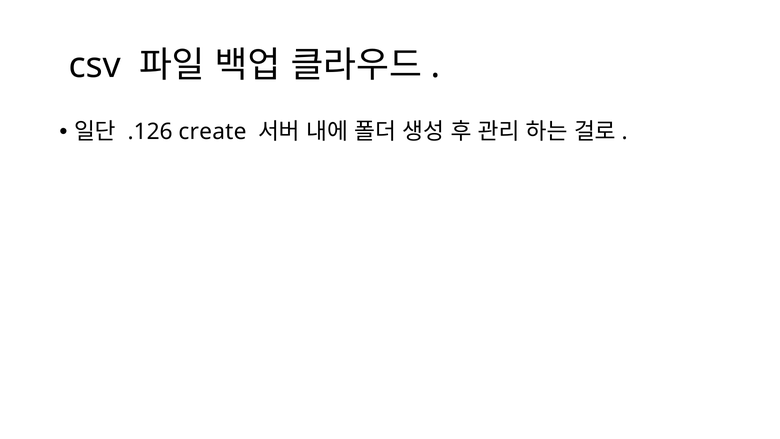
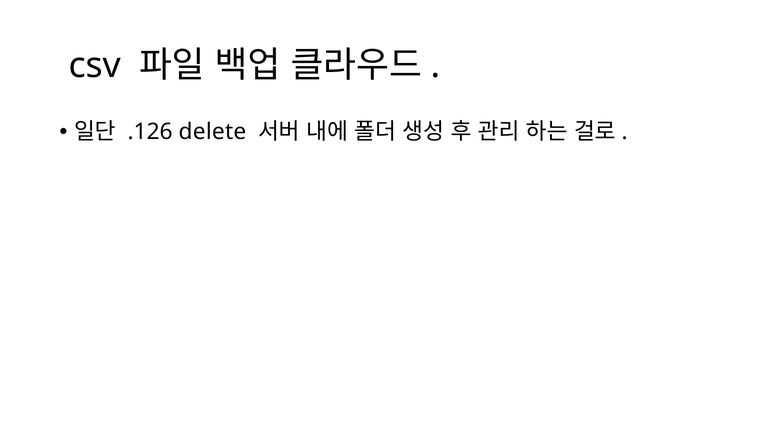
create: create -> delete
